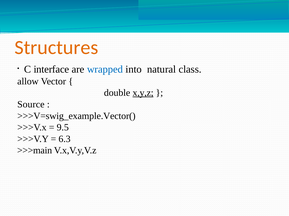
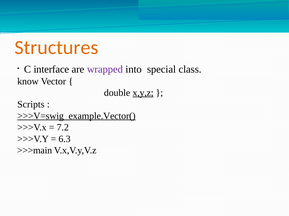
wrapped colour: blue -> purple
natural: natural -> special
allow: allow -> know
Source: Source -> Scripts
>>>V=swig_example.Vector( underline: none -> present
9.5: 9.5 -> 7.2
